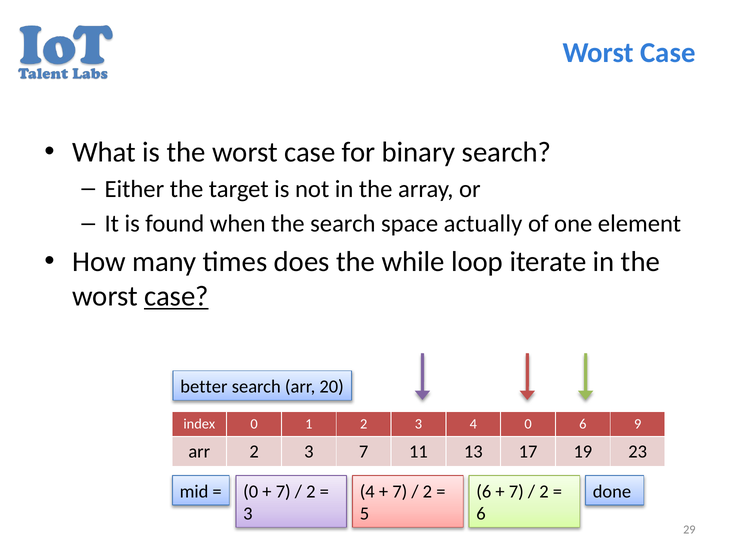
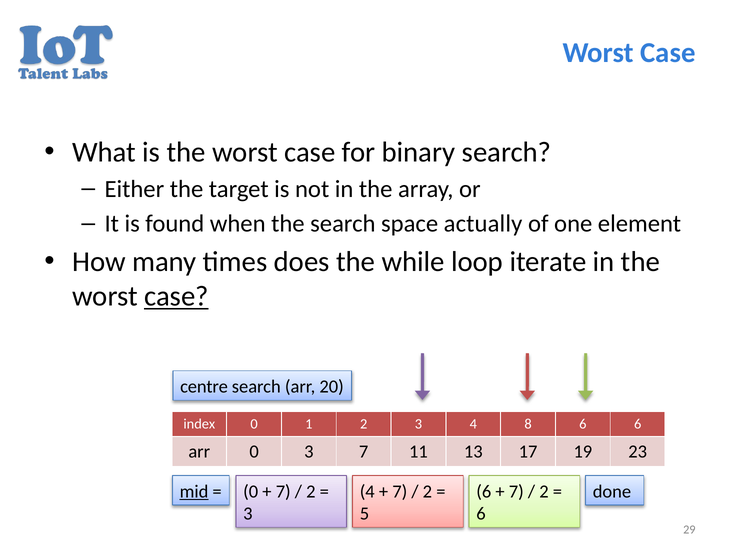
better: better -> centre
4 0: 0 -> 8
6 9: 9 -> 6
arr 2: 2 -> 0
mid underline: none -> present
